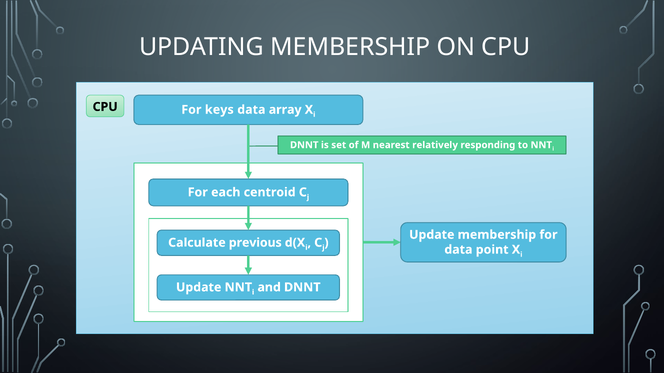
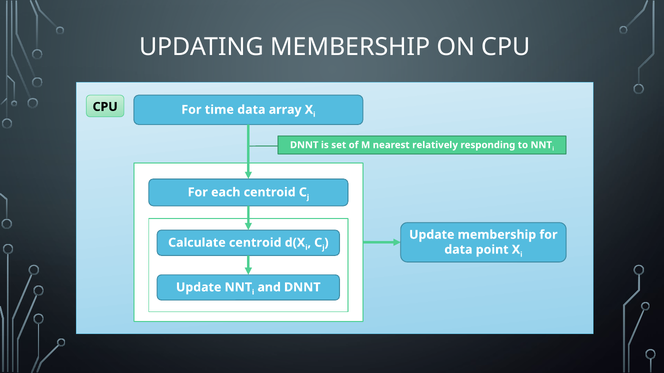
keys: keys -> time
Calculate previous: previous -> centroid
